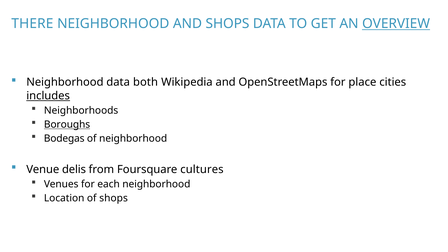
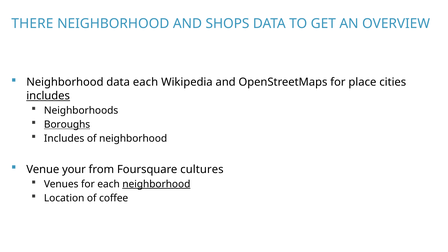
OVERVIEW underline: present -> none
data both: both -> each
Bodegas at (64, 139): Bodegas -> Includes
delis: delis -> your
neighborhood at (156, 184) underline: none -> present
of shops: shops -> coffee
